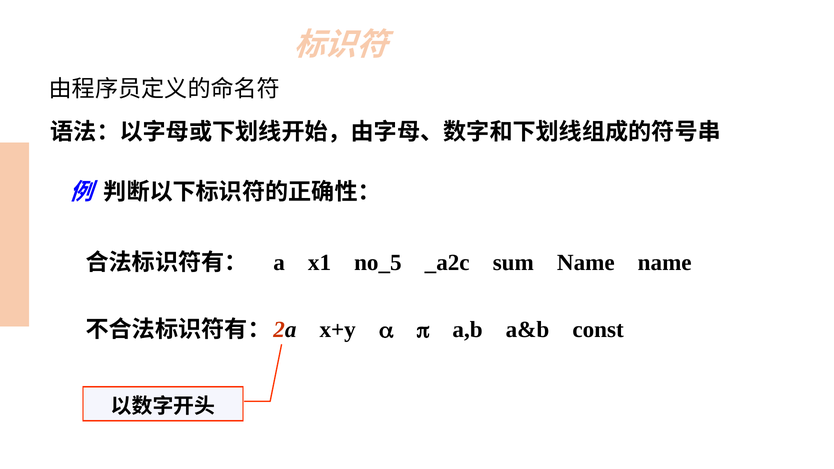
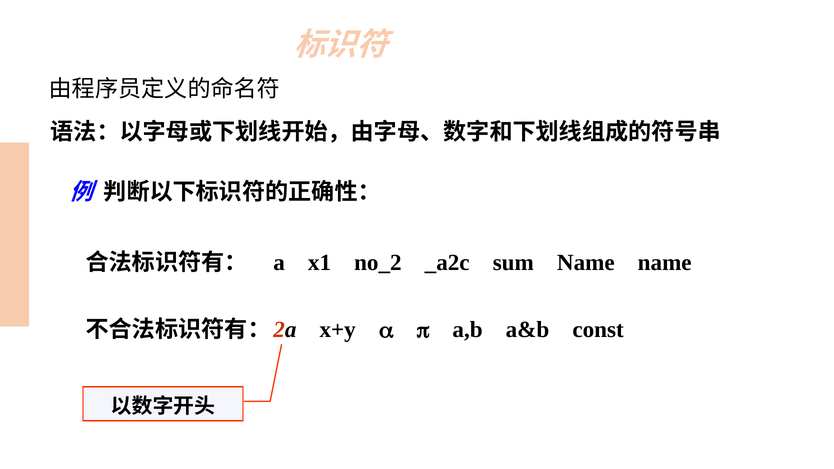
no_5: no_5 -> no_2
